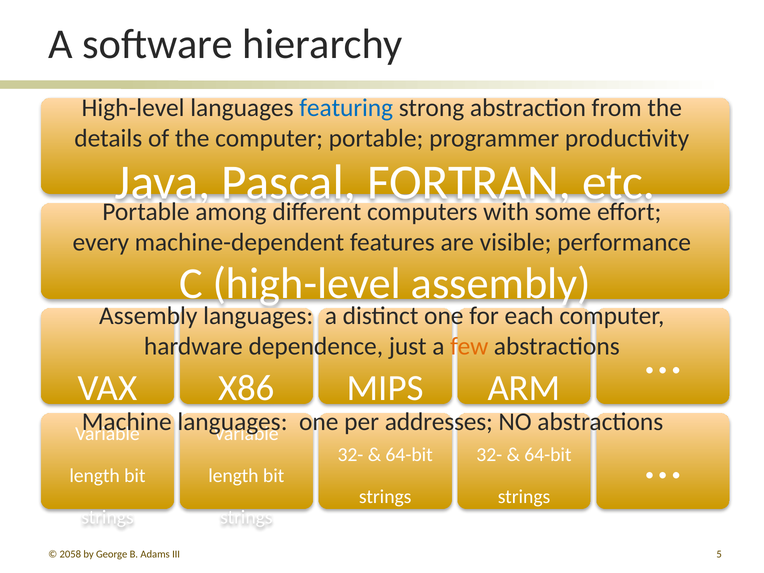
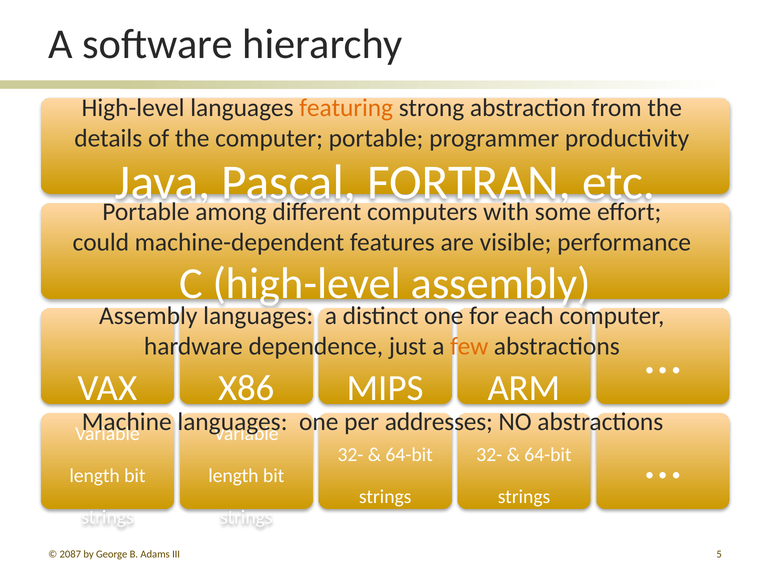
featuring colour: blue -> orange
every: every -> could
2058: 2058 -> 2087
